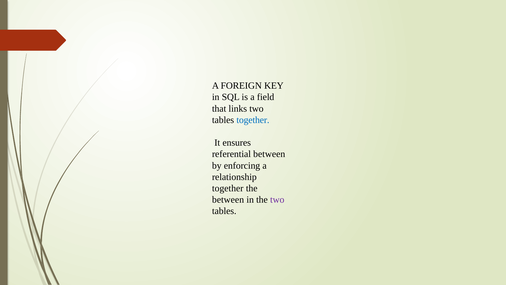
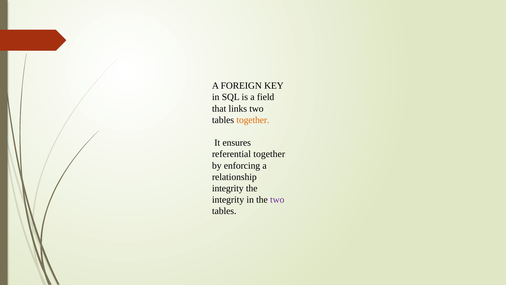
together at (253, 120) colour: blue -> orange
referential between: between -> together
together at (228, 188): together -> integrity
between at (228, 199): between -> integrity
